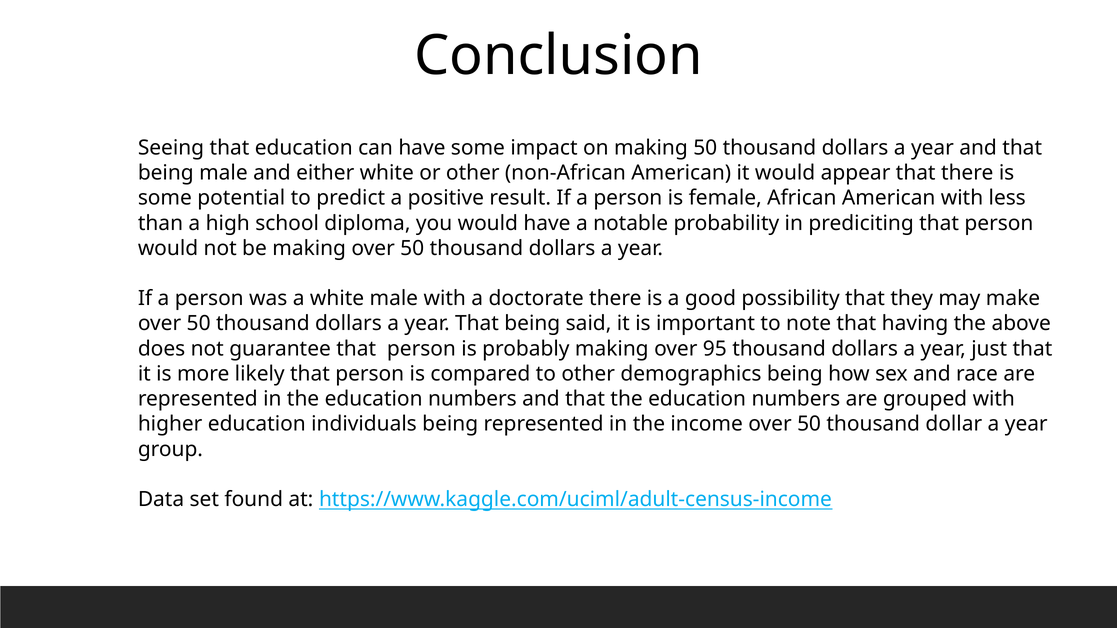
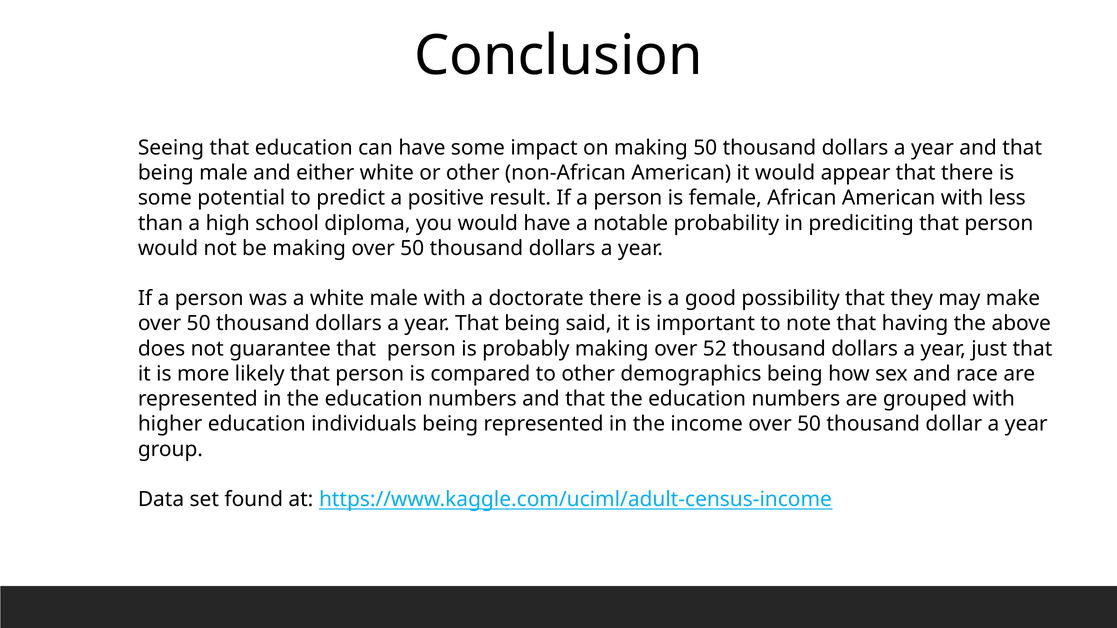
95: 95 -> 52
